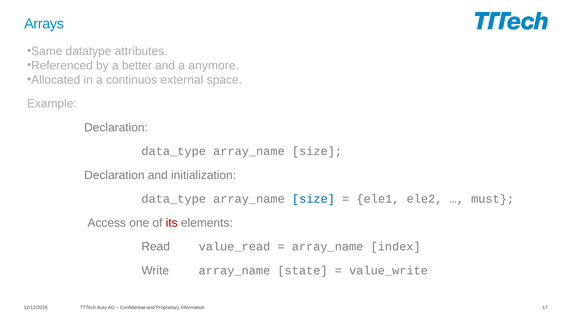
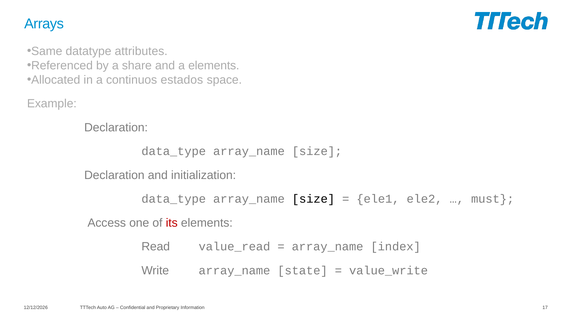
better: better -> share
a anymore: anymore -> elements
external: external -> estados
size at (313, 199) colour: blue -> black
